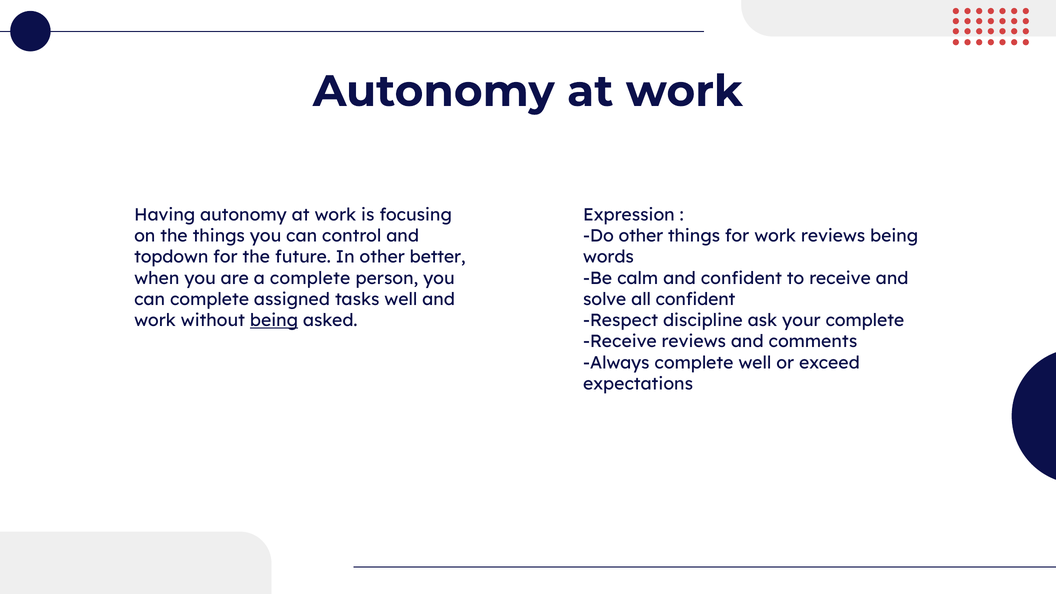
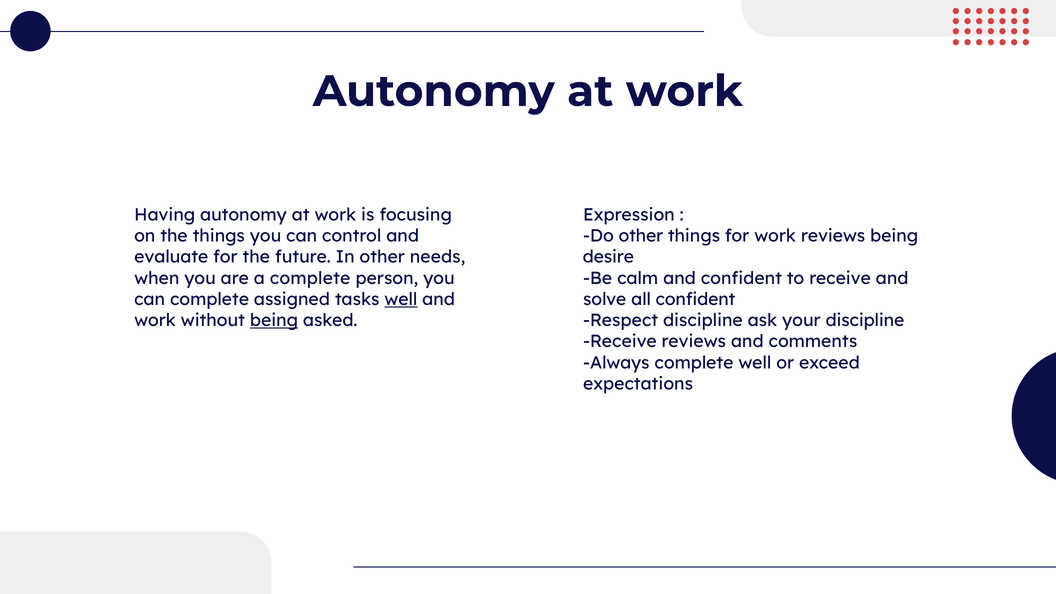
topdown: topdown -> evaluate
better: better -> needs
words: words -> desire
well at (401, 299) underline: none -> present
your complete: complete -> discipline
